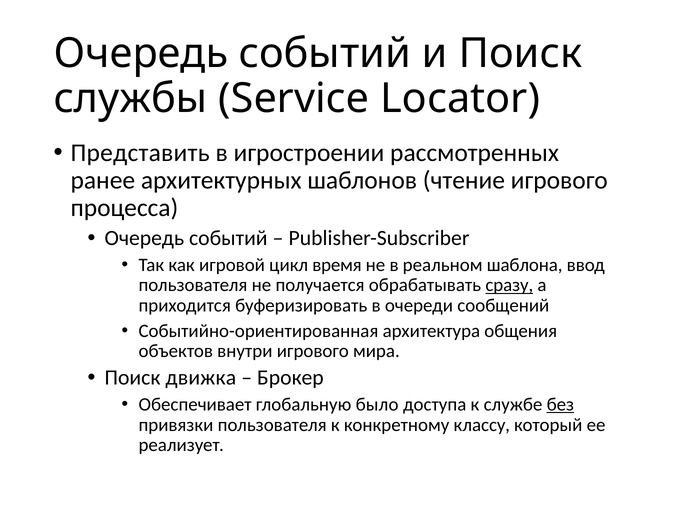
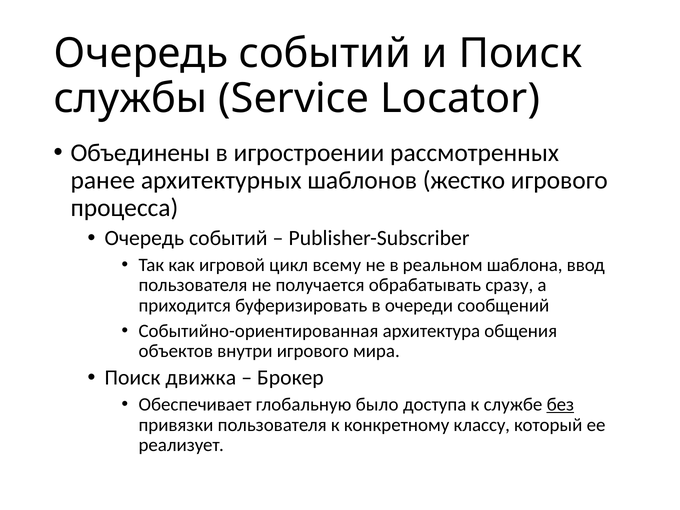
Представить: Представить -> Объединены
чтение: чтение -> жестко
время: время -> всему
сразу underline: present -> none
